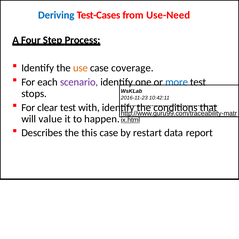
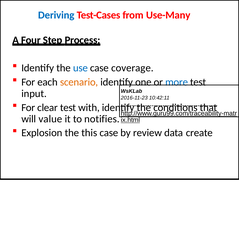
Use-Need: Use-Need -> Use-Many
use colour: orange -> blue
scenario colour: purple -> orange
stops: stops -> input
happen: happen -> notifies
Describes: Describes -> Explosion
restart: restart -> review
report: report -> create
